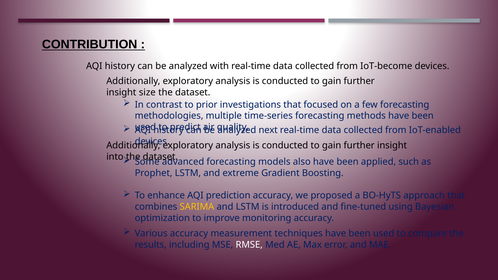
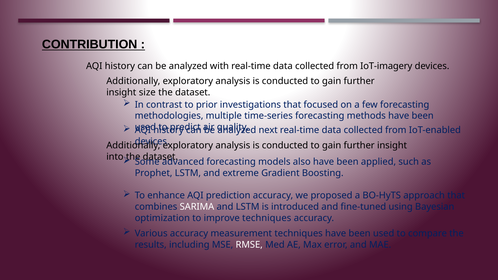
IoT-become: IoT-become -> IoT-imagery
SARIMA colour: yellow -> white
improve monitoring: monitoring -> techniques
